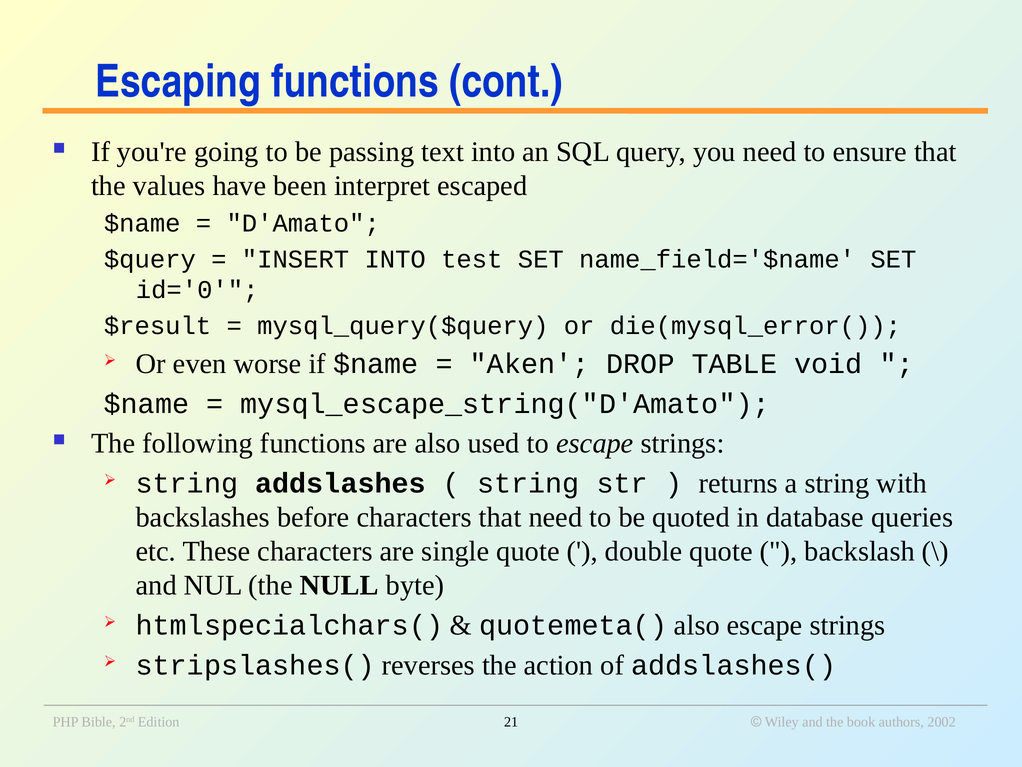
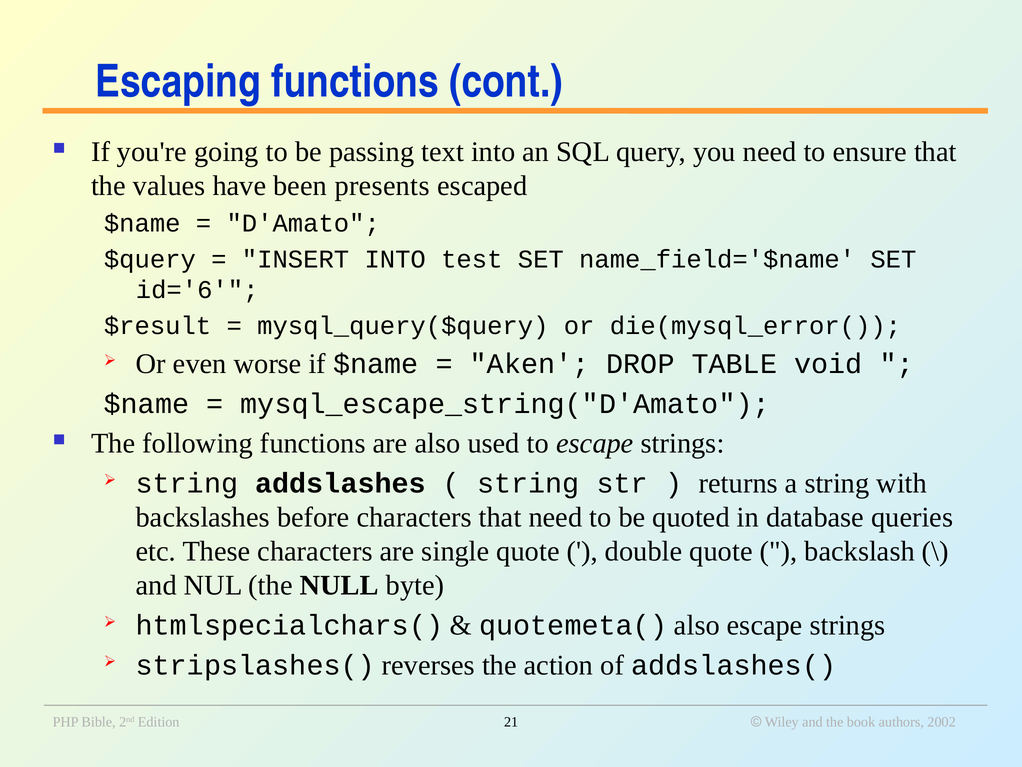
interpret: interpret -> presents
id='0: id='0 -> id='6
